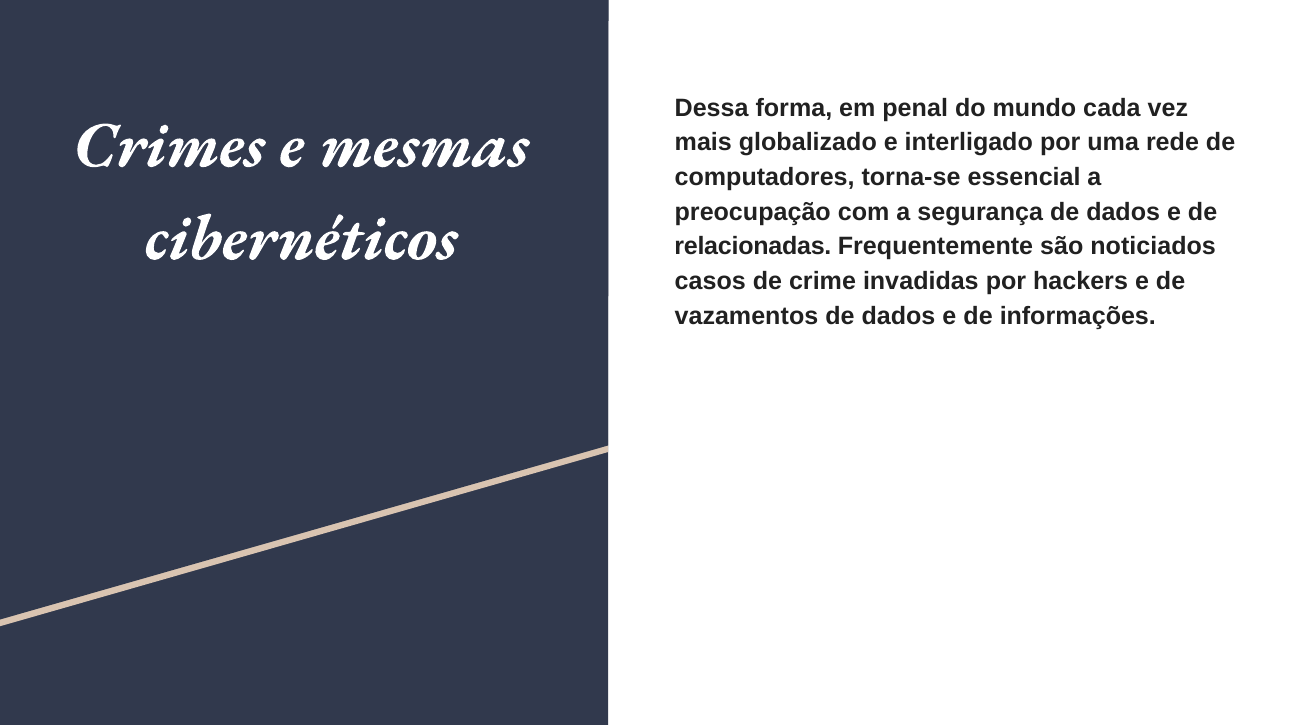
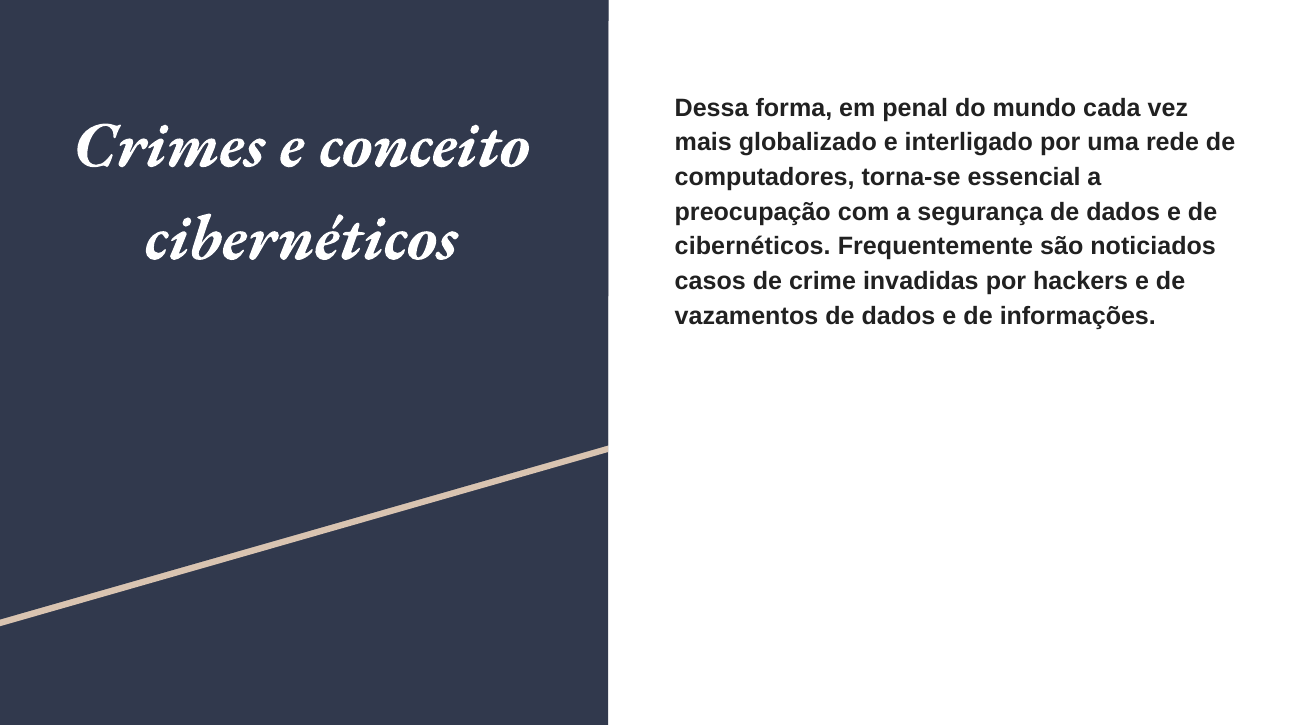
mesmas: mesmas -> conceito
relacionadas at (753, 247): relacionadas -> cibernéticos
